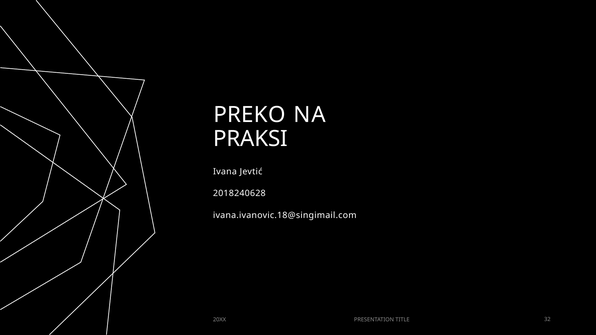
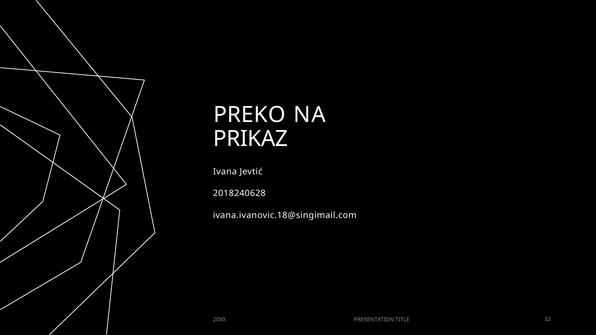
PRAKSI: PRAKSI -> PRIKAZ
